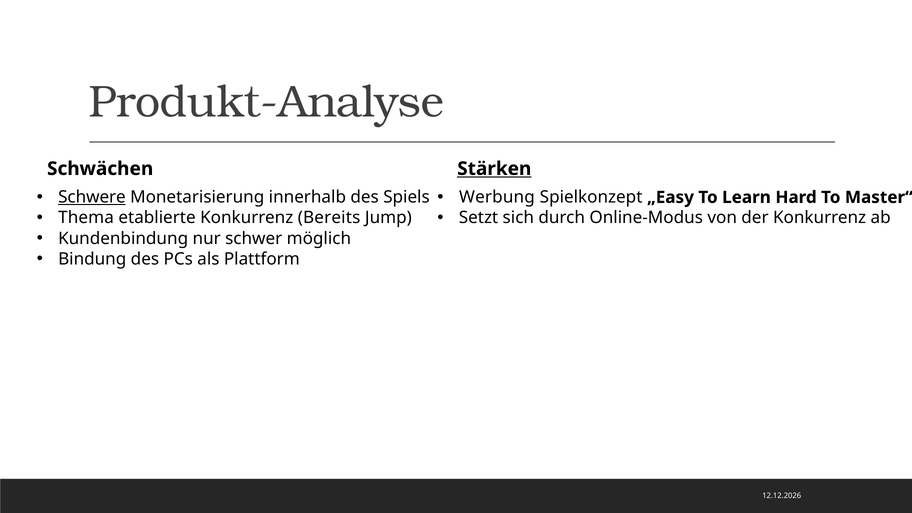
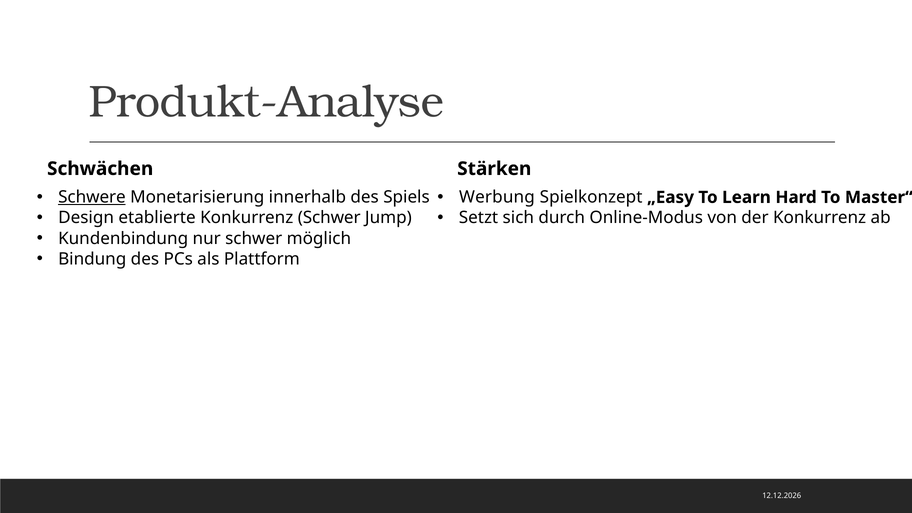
Stärken underline: present -> none
Thema: Thema -> Design
Konkurrenz Bereits: Bereits -> Schwer
